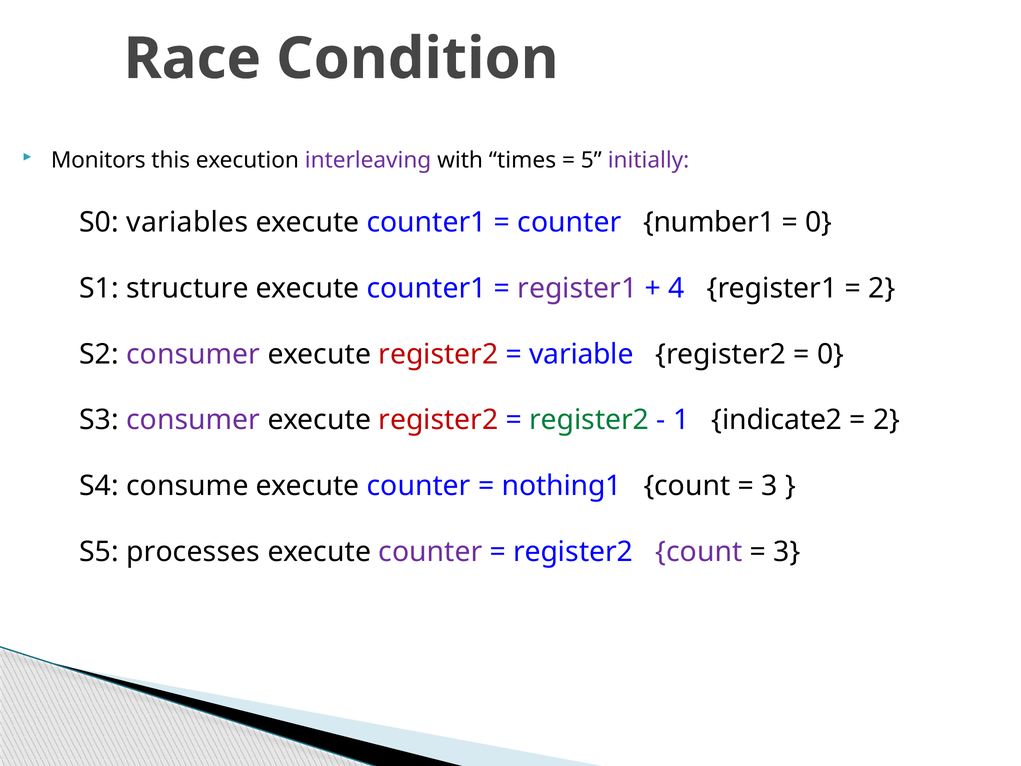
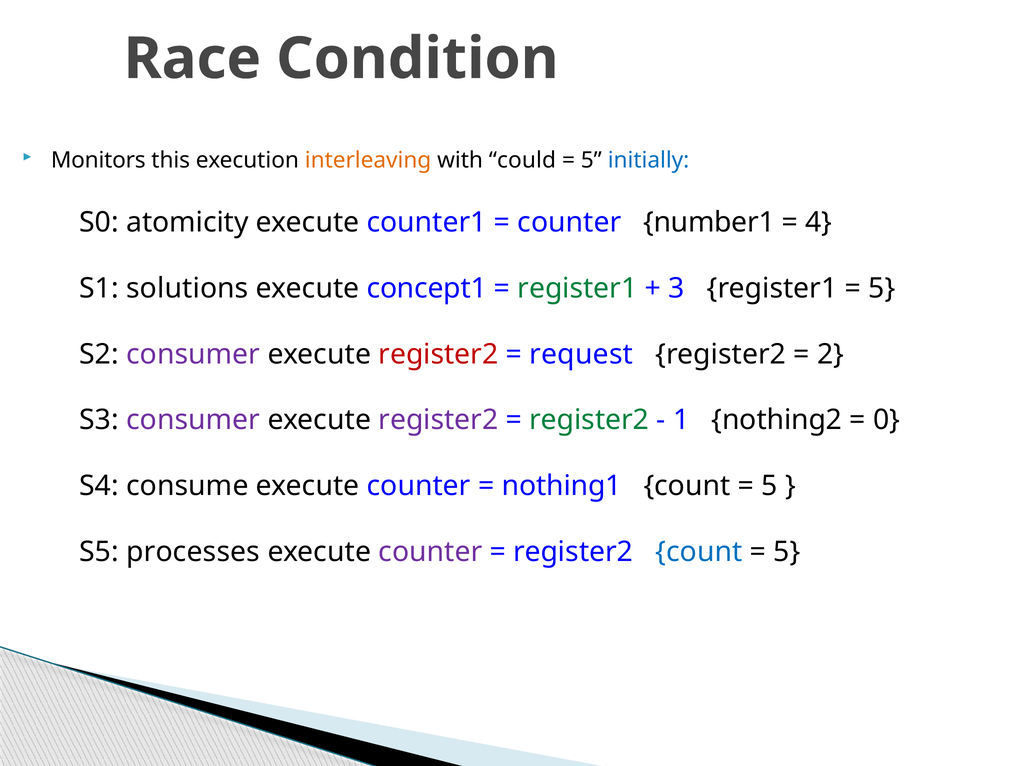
interleaving colour: purple -> orange
times: times -> could
initially colour: purple -> blue
variables: variables -> atomicity
0 at (819, 222): 0 -> 4
structure: structure -> solutions
counter1 at (427, 288): counter1 -> concept1
register1 at (577, 288) colour: purple -> green
4: 4 -> 3
2 at (882, 288): 2 -> 5
variable: variable -> request
0 at (831, 354): 0 -> 2
register2 at (438, 420) colour: red -> purple
indicate2: indicate2 -> nothing2
2 at (887, 420): 2 -> 0
3 at (770, 486): 3 -> 5
count at (699, 552) colour: purple -> blue
3 at (787, 552): 3 -> 5
